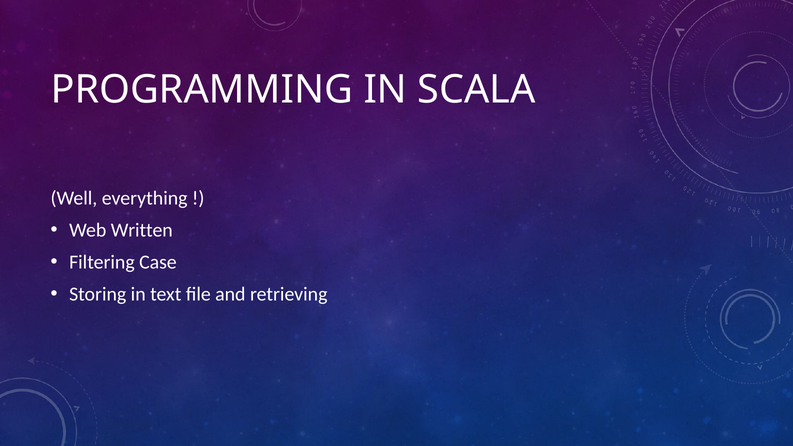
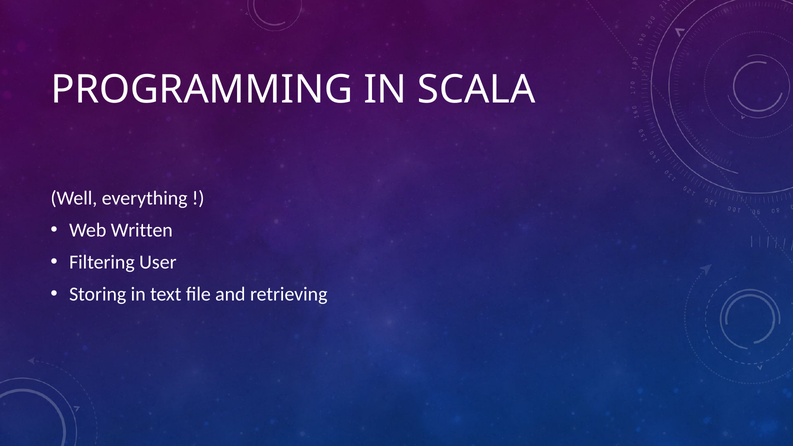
Case: Case -> User
